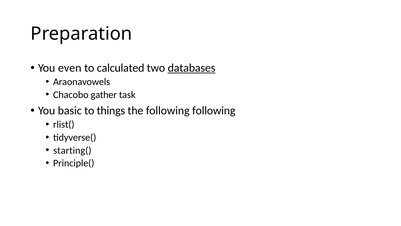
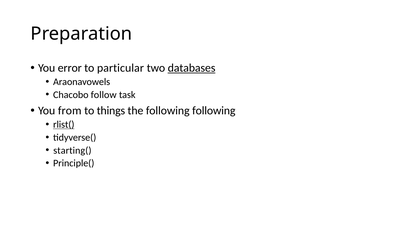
even: even -> error
calculated: calculated -> particular
gather: gather -> follow
basic: basic -> from
rlist( underline: none -> present
